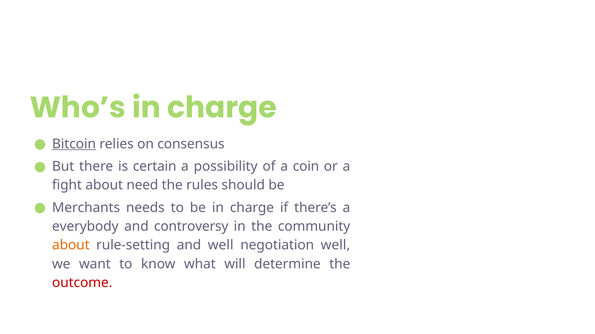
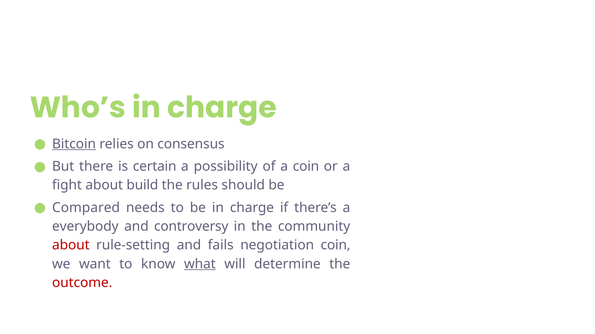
need: need -> build
Merchants: Merchants -> Compared
about at (71, 246) colour: orange -> red
and well: well -> fails
negotiation well: well -> coin
what underline: none -> present
